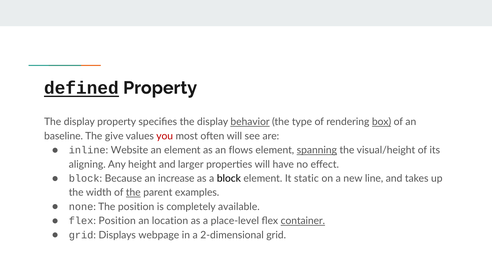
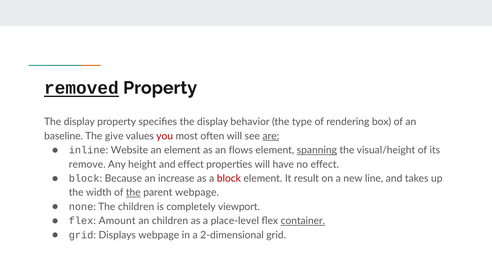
defined: defined -> removed
behavior underline: present -> none
box underline: present -> none
are underline: none -> present
aligning: aligning -> remove
and larger: larger -> effect
block at (229, 178) colour: black -> red
static: static -> result
parent examples: examples -> webpage
The position: position -> children
available: available -> viewport
flex Position: Position -> Amount
an location: location -> children
